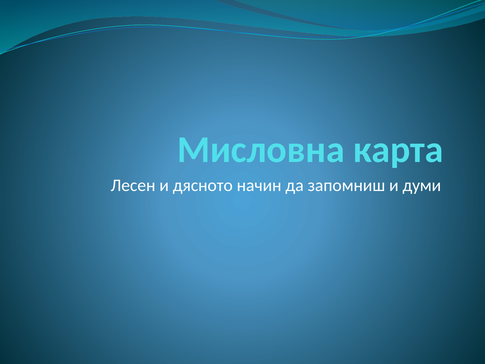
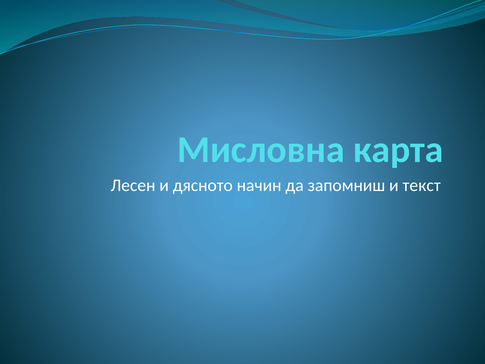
думи: думи -> текст
